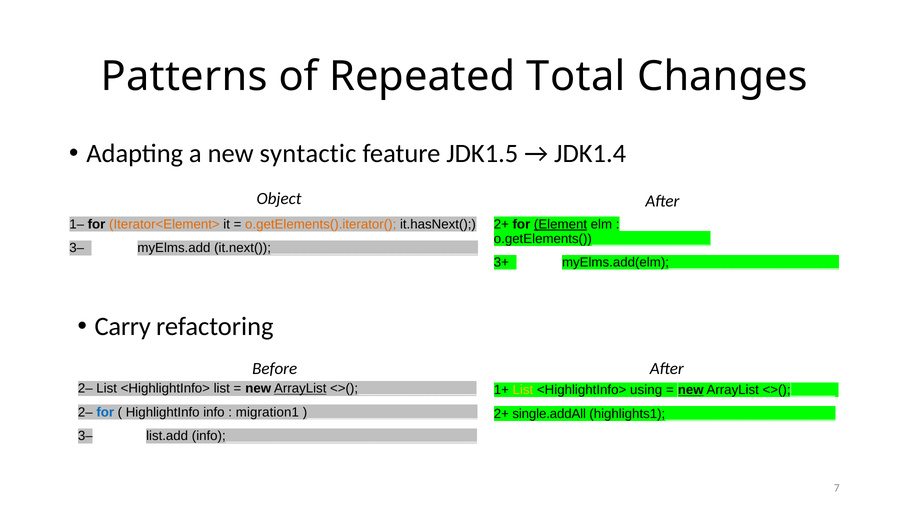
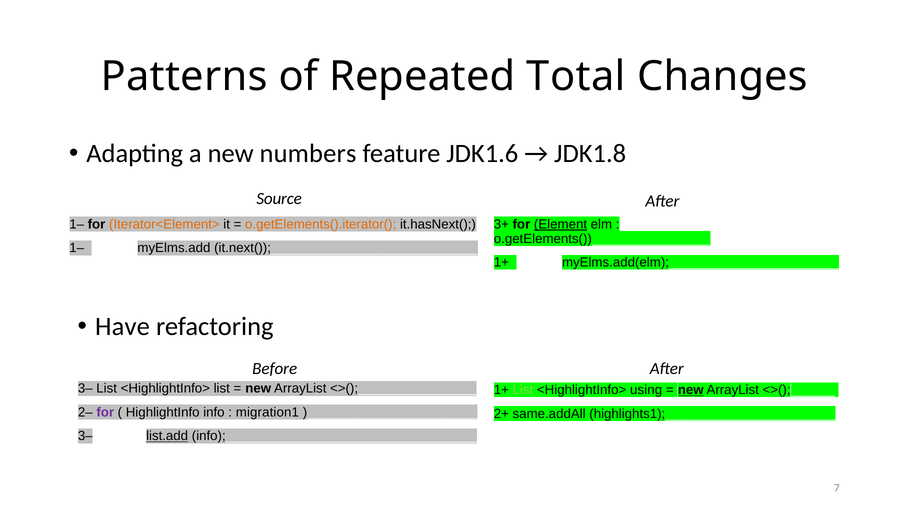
syntactic: syntactic -> numbers
JDK1.5: JDK1.5 -> JDK1.6
JDK1.4: JDK1.4 -> JDK1.8
Object: Object -> Source
2+ at (501, 224): 2+ -> 3+
3– at (77, 248): 3– -> 1–
3+ at (501, 263): 3+ -> 1+
Carry: Carry -> Have
2– at (85, 389): 2– -> 3–
ArrayList at (300, 389) underline: present -> none
List at (523, 390) colour: yellow -> light green
for at (105, 413) colour: blue -> purple
single.addAll: single.addAll -> same.addAll
list.add underline: none -> present
